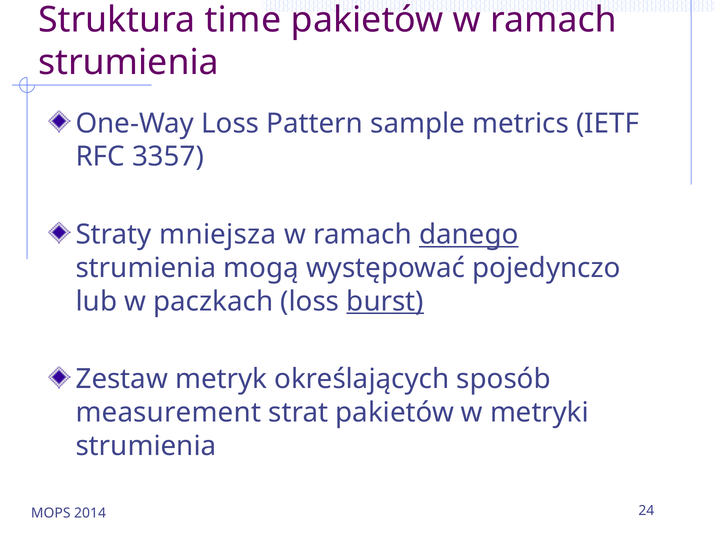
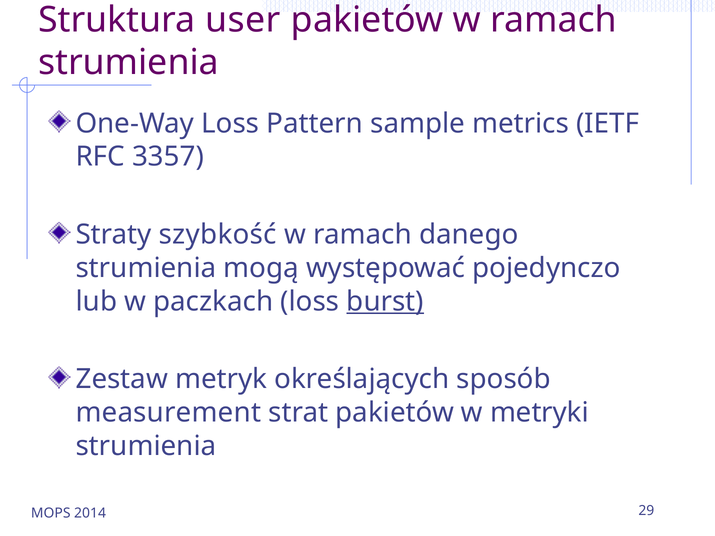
time: time -> user
mniejsza: mniejsza -> szybkość
danego underline: present -> none
24: 24 -> 29
